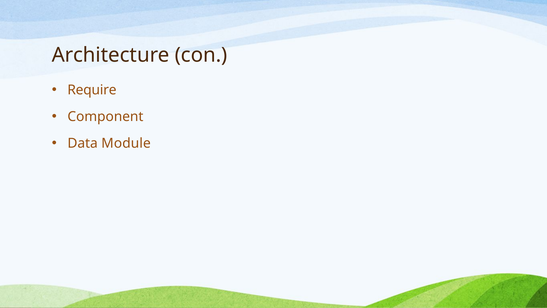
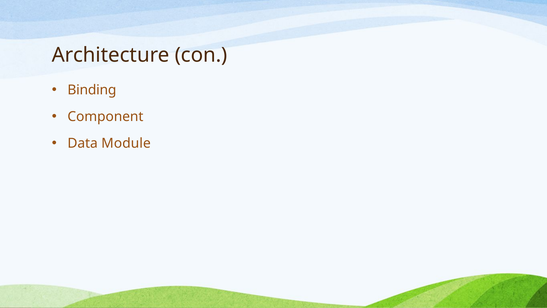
Require: Require -> Binding
